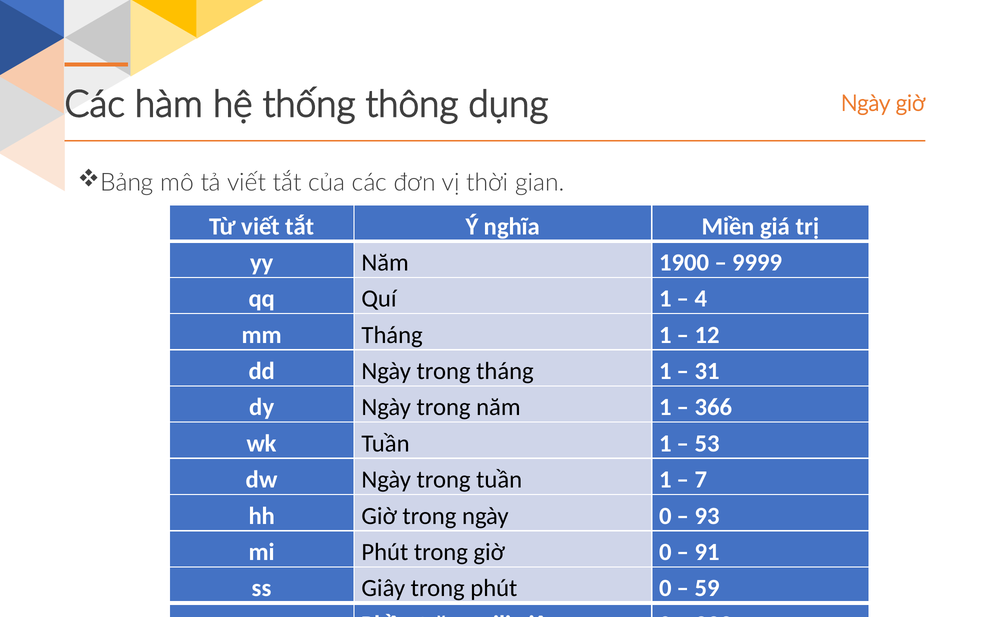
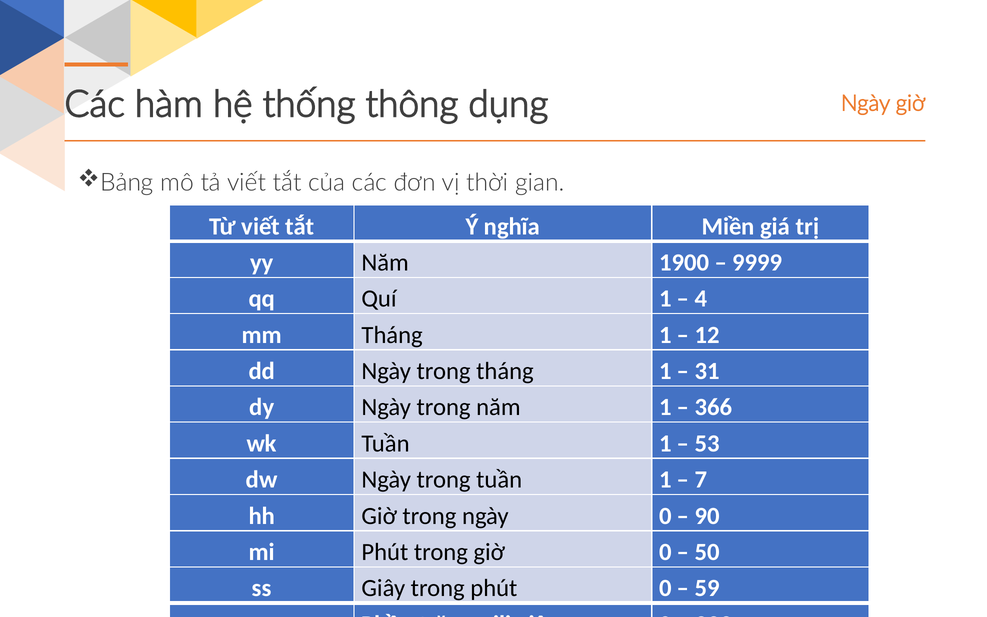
93: 93 -> 90
91: 91 -> 50
